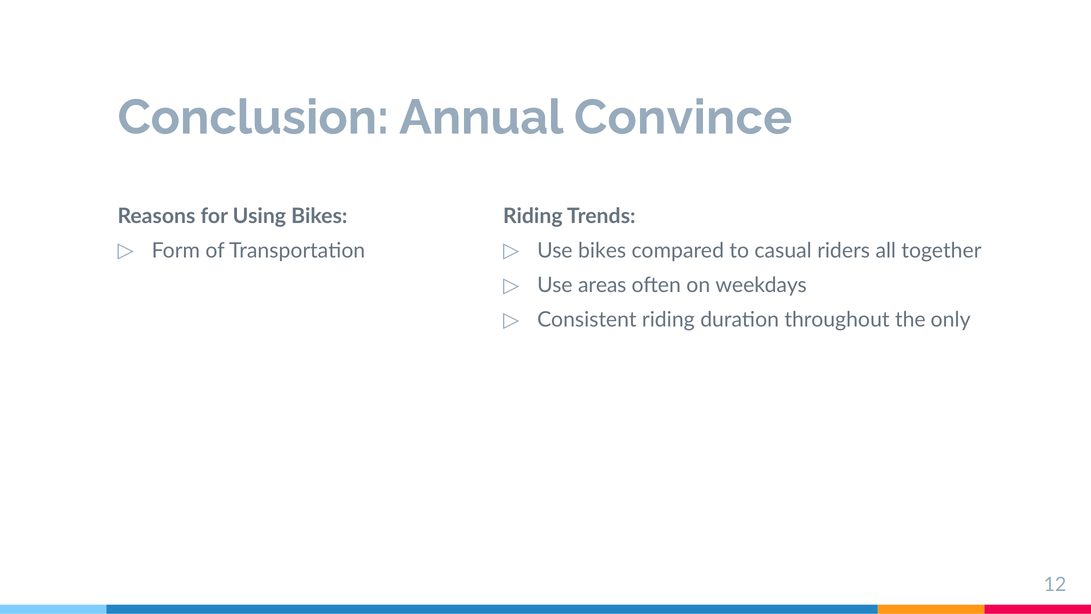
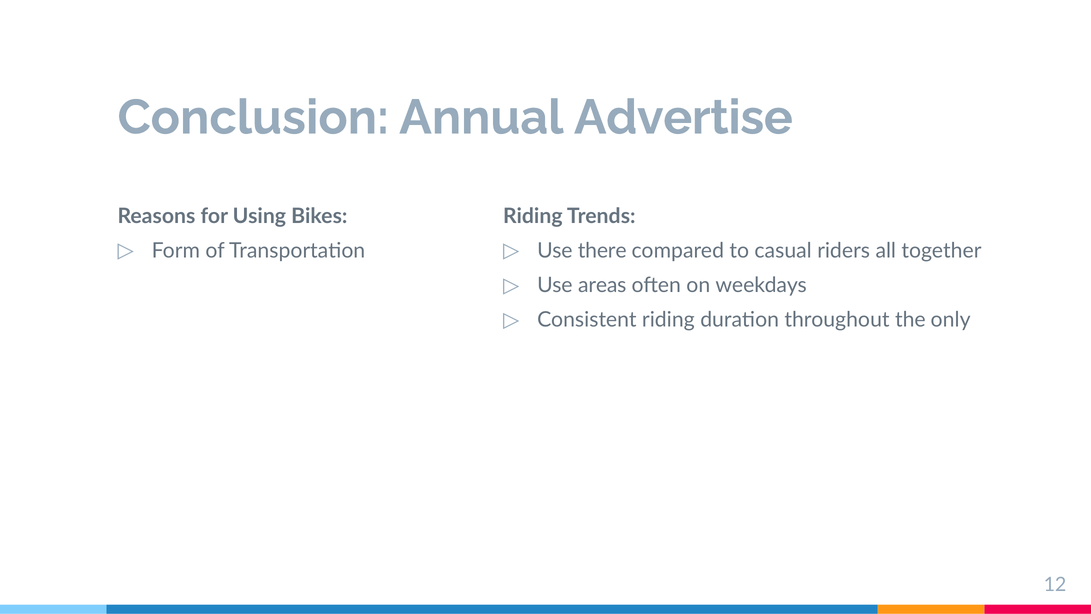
Convince: Convince -> Advertise
Use bikes: bikes -> there
